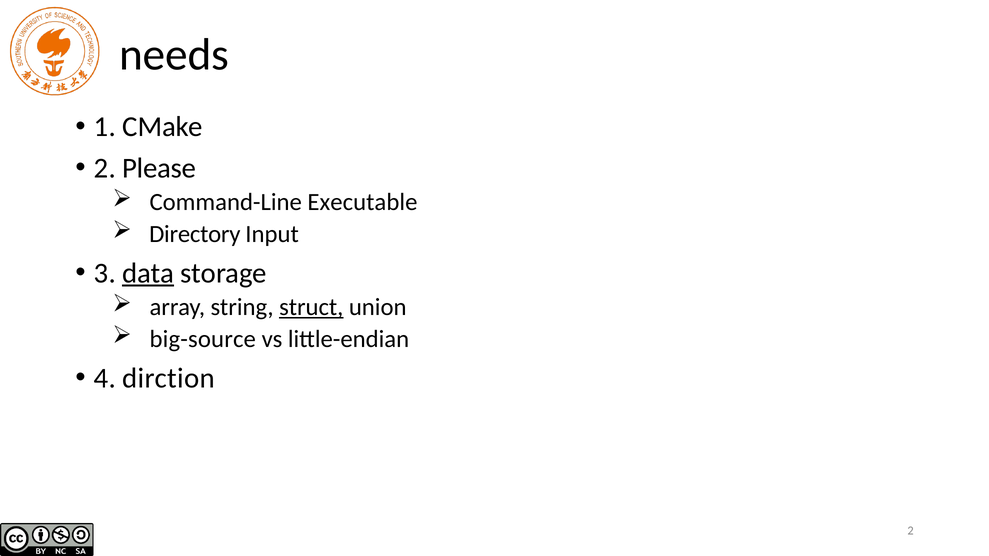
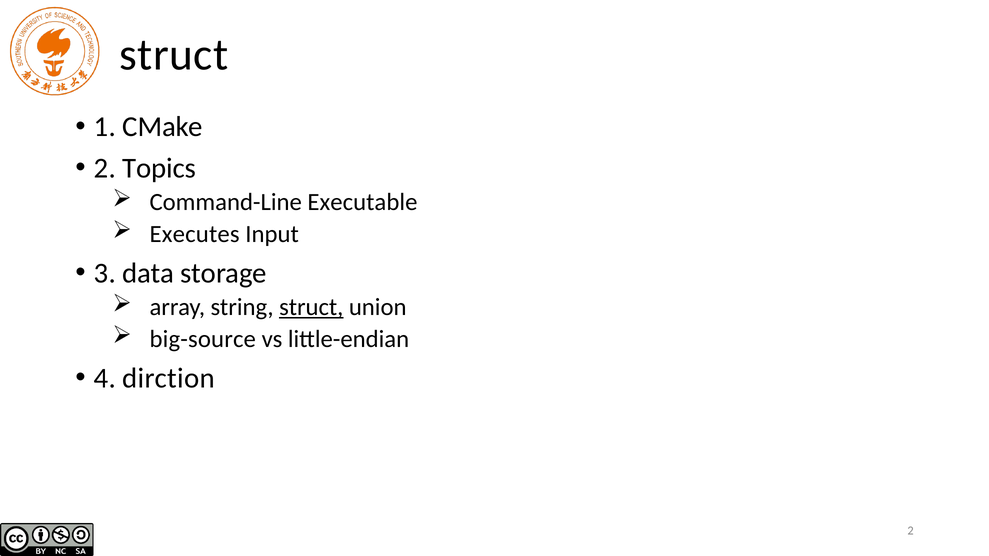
needs at (174, 55): needs -> struct
Please: Please -> Topics
Directory: Directory -> Executes
data underline: present -> none
